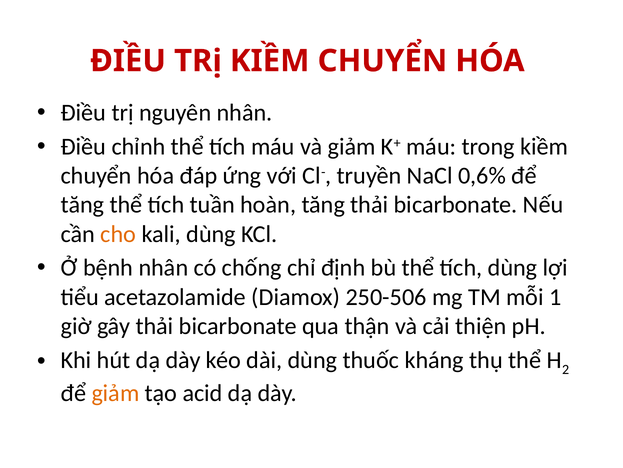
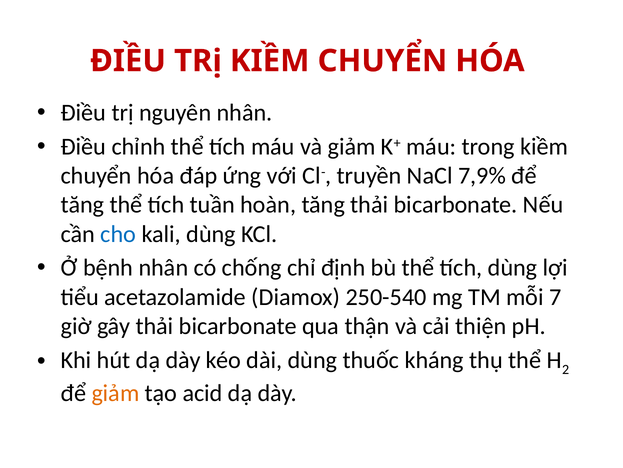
0,6%: 0,6% -> 7,9%
cho colour: orange -> blue
250-506: 250-506 -> 250-540
1: 1 -> 7
